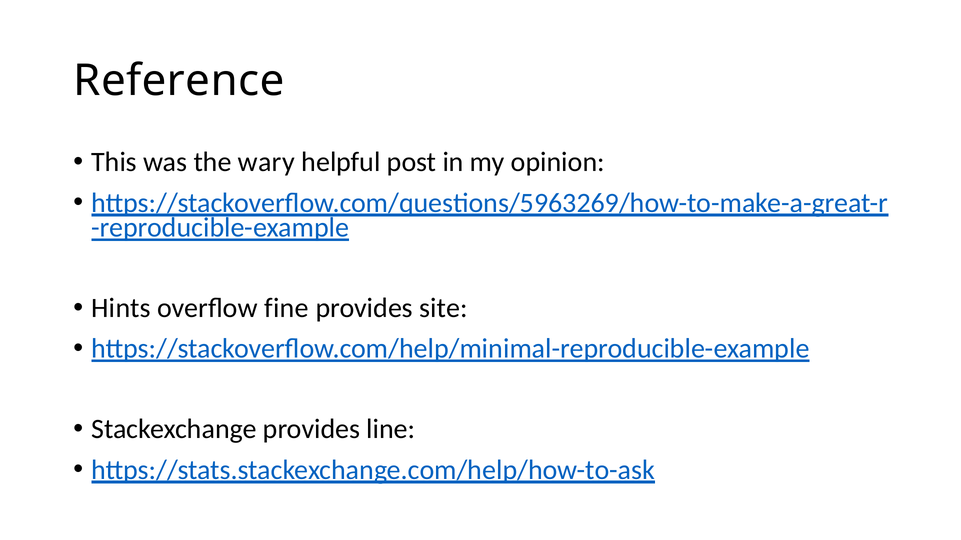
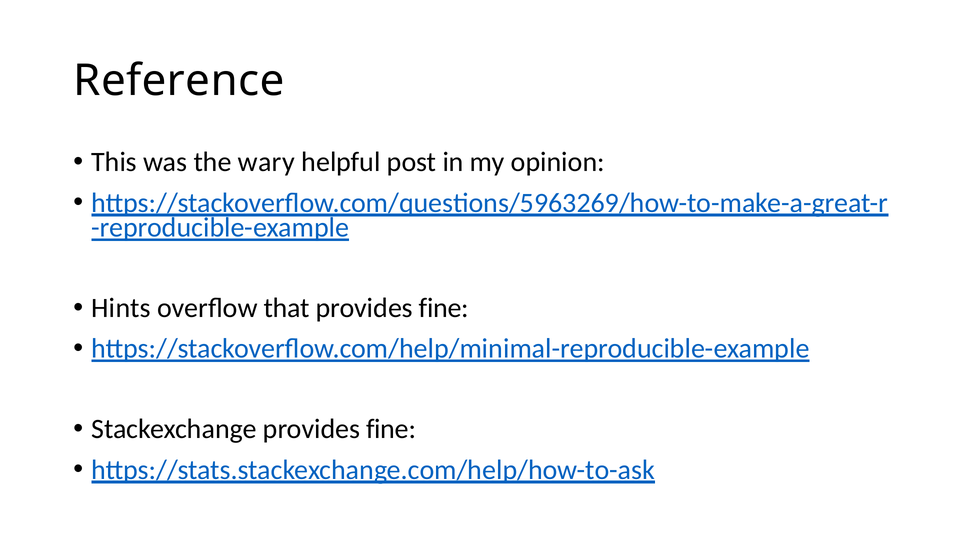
fine: fine -> that
site at (444, 308): site -> fine
Stackexchange provides line: line -> fine
